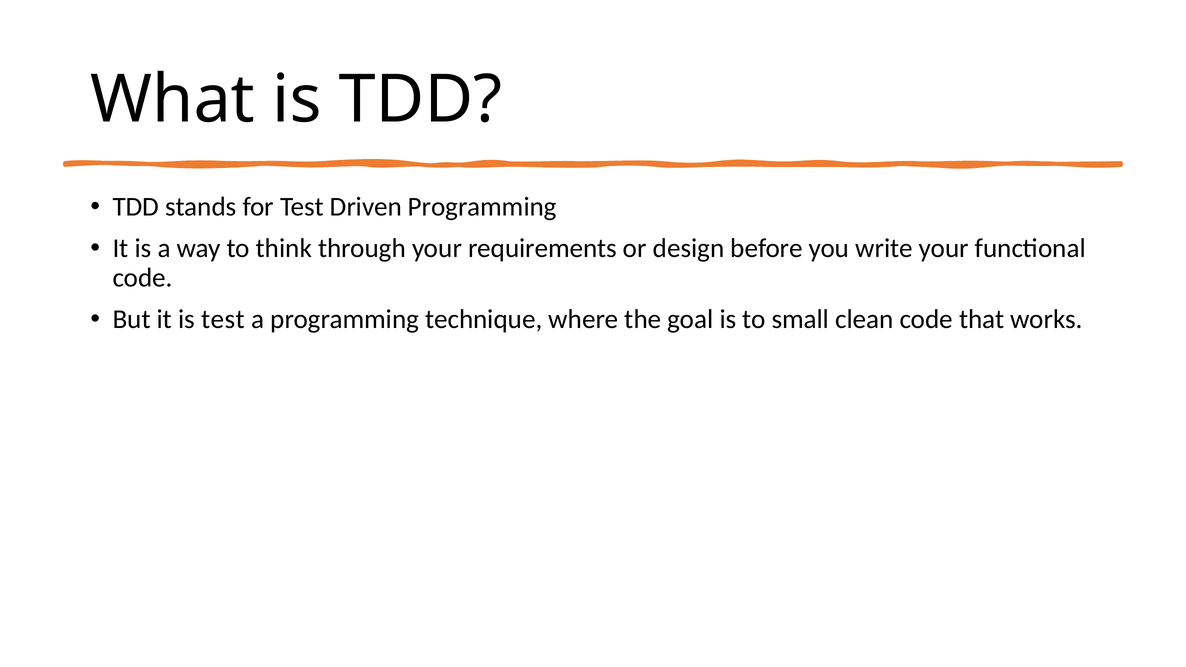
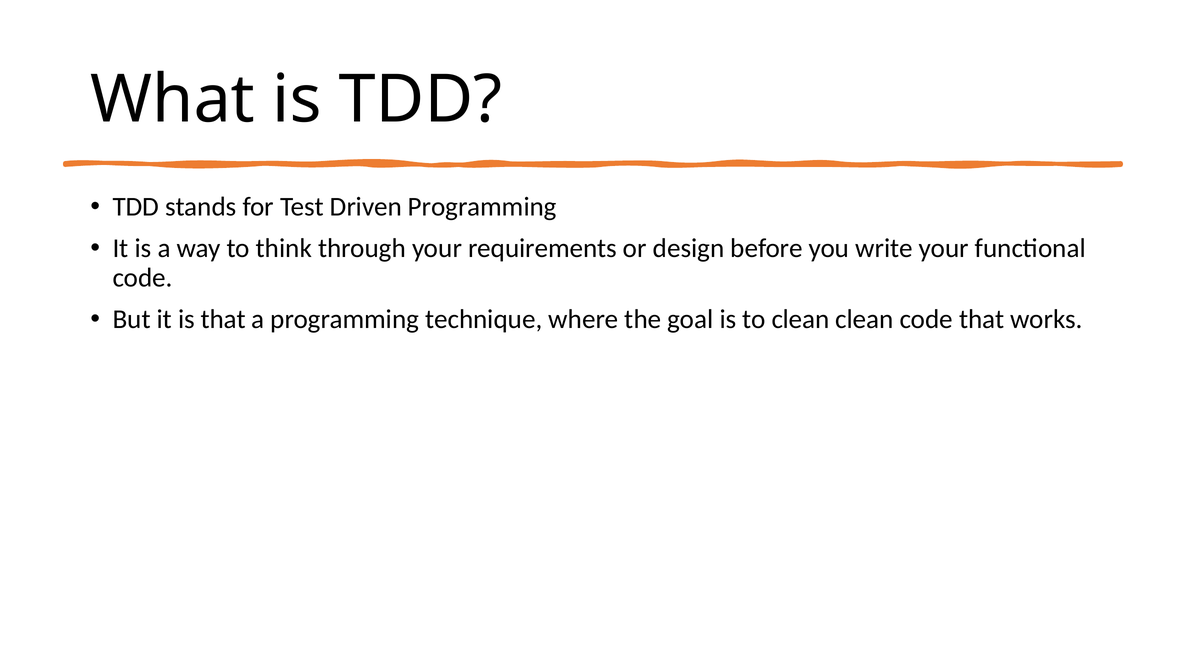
is test: test -> that
to small: small -> clean
